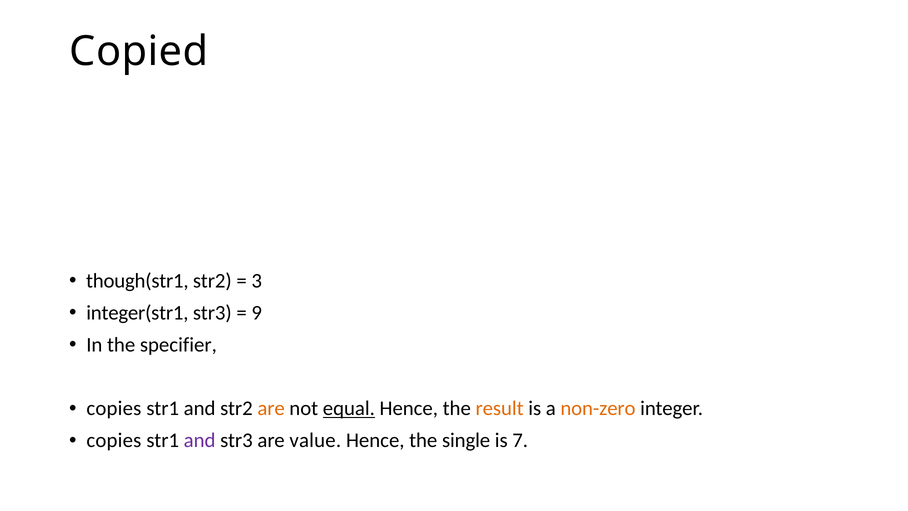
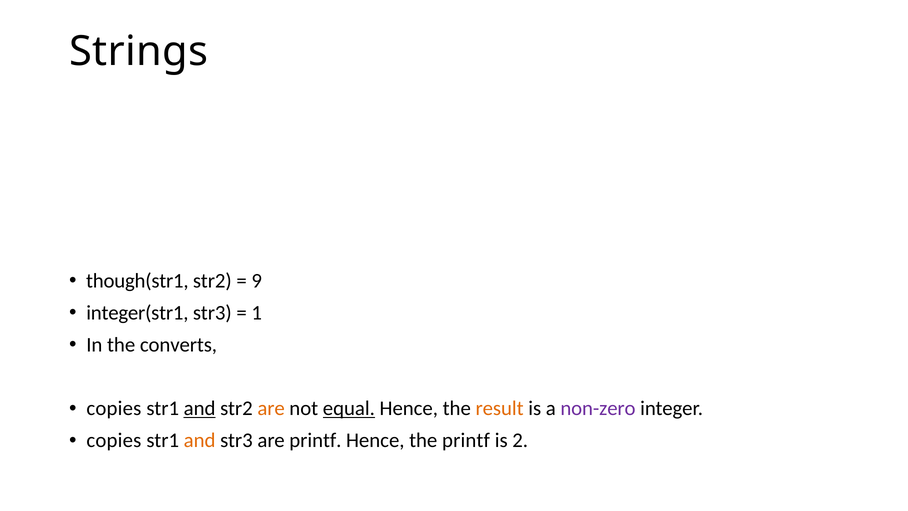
Copied: Copied -> Strings
3: 3 -> 9
9: 9 -> 1
specifier: specifier -> converts
and at (200, 408) underline: none -> present
non-zero colour: orange -> purple
and at (200, 440) colour: purple -> orange
are value: value -> printf
the single: single -> printf
7: 7 -> 2
